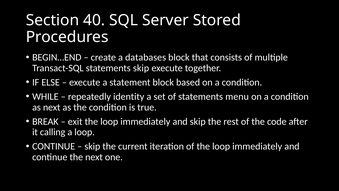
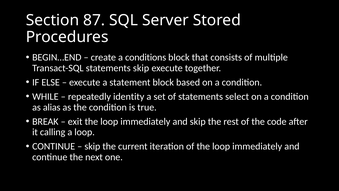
40: 40 -> 87
databases: databases -> conditions
menu: menu -> select
as next: next -> alias
